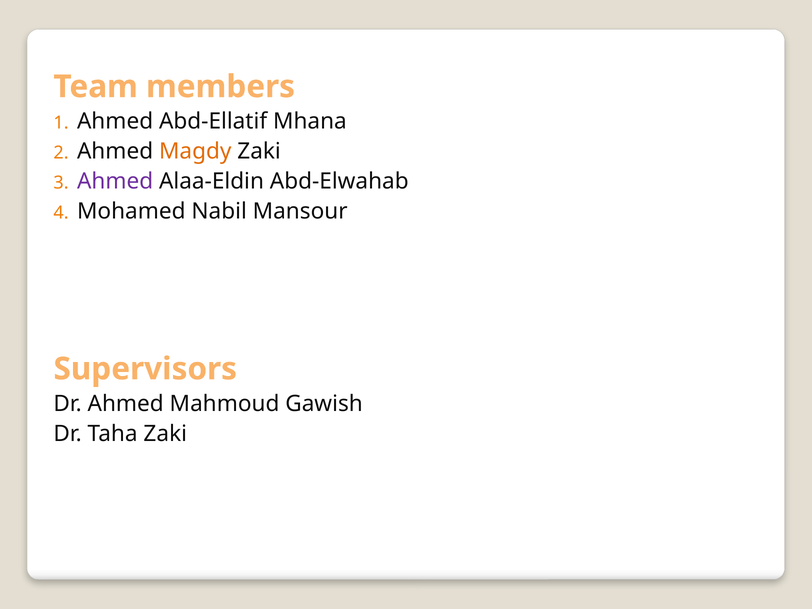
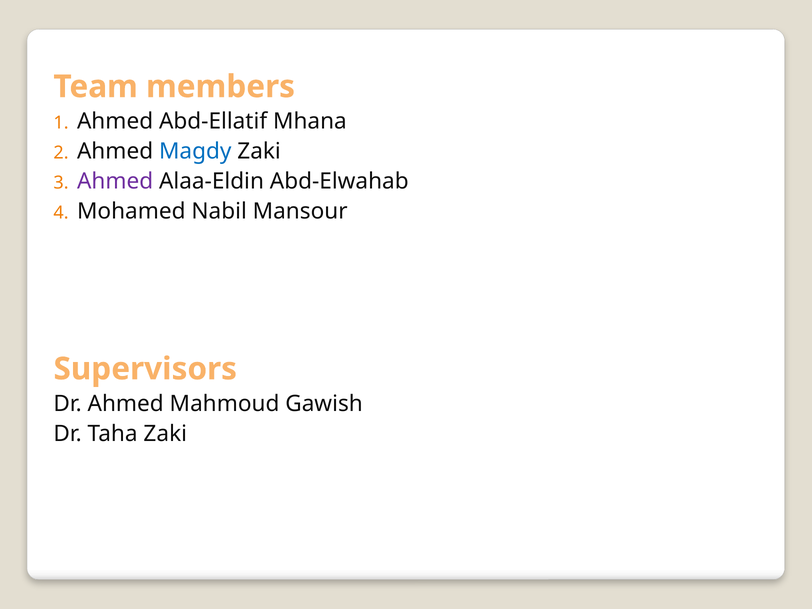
Magdy colour: orange -> blue
